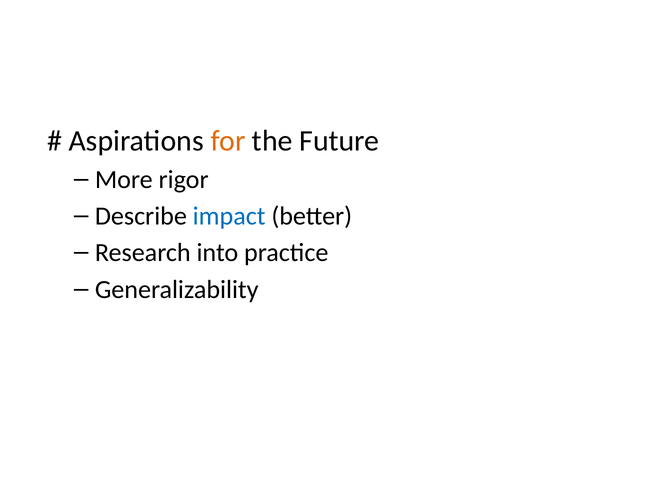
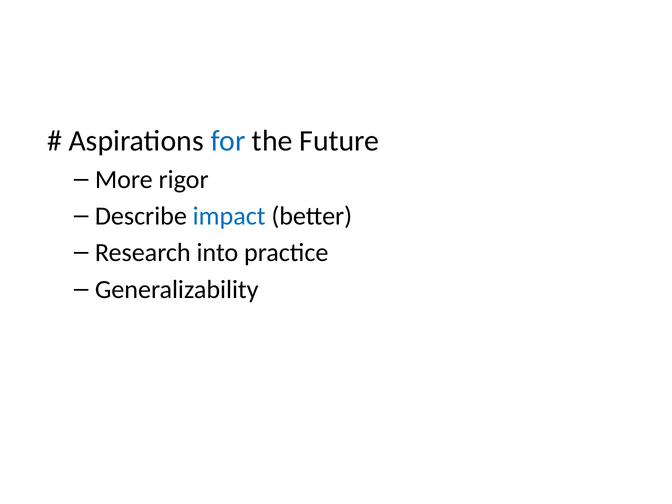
for colour: orange -> blue
